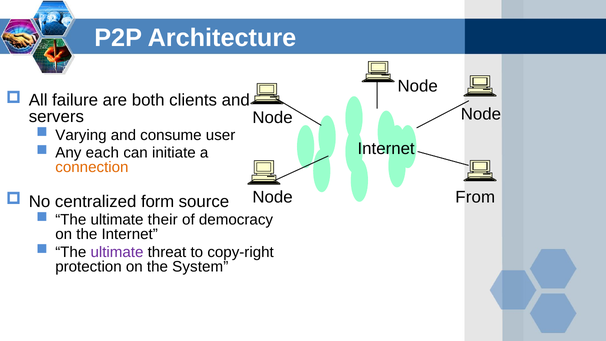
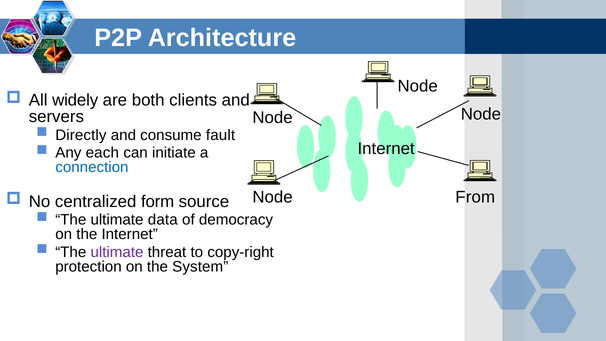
failure: failure -> widely
Varying: Varying -> Directly
user: user -> fault
connection colour: orange -> blue
their: their -> data
